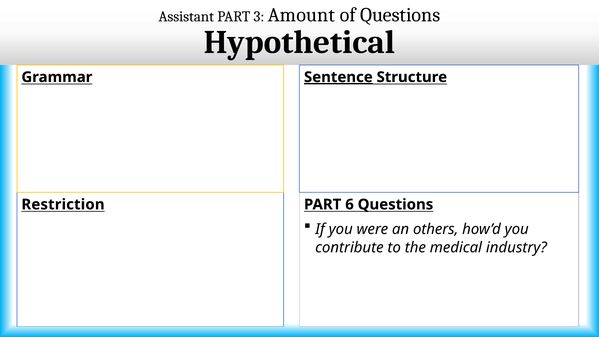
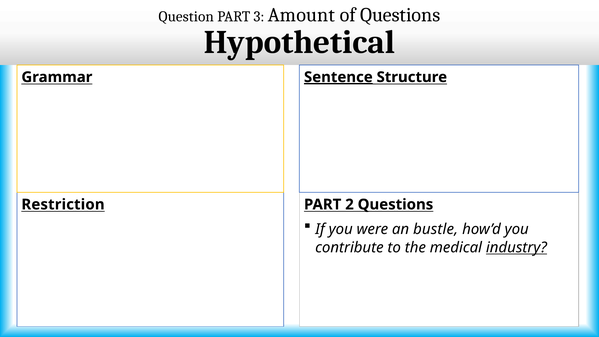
Assistant: Assistant -> Question
6: 6 -> 2
others: others -> bustle
industry underline: none -> present
